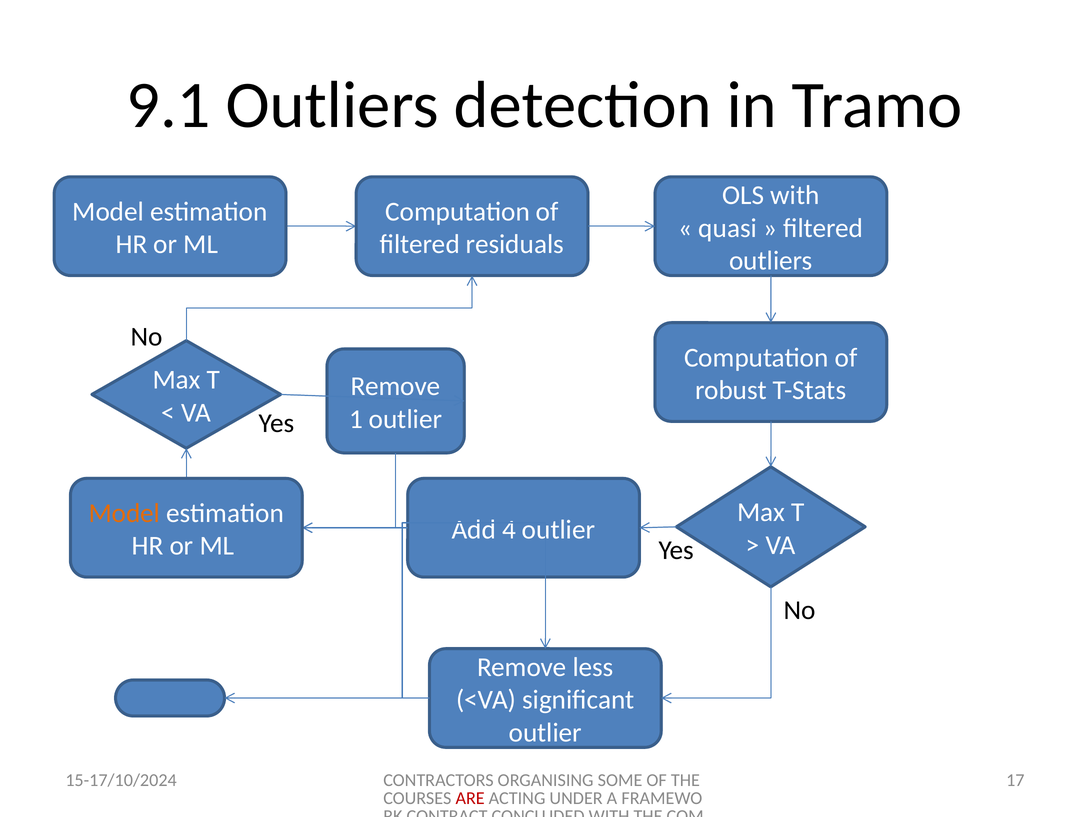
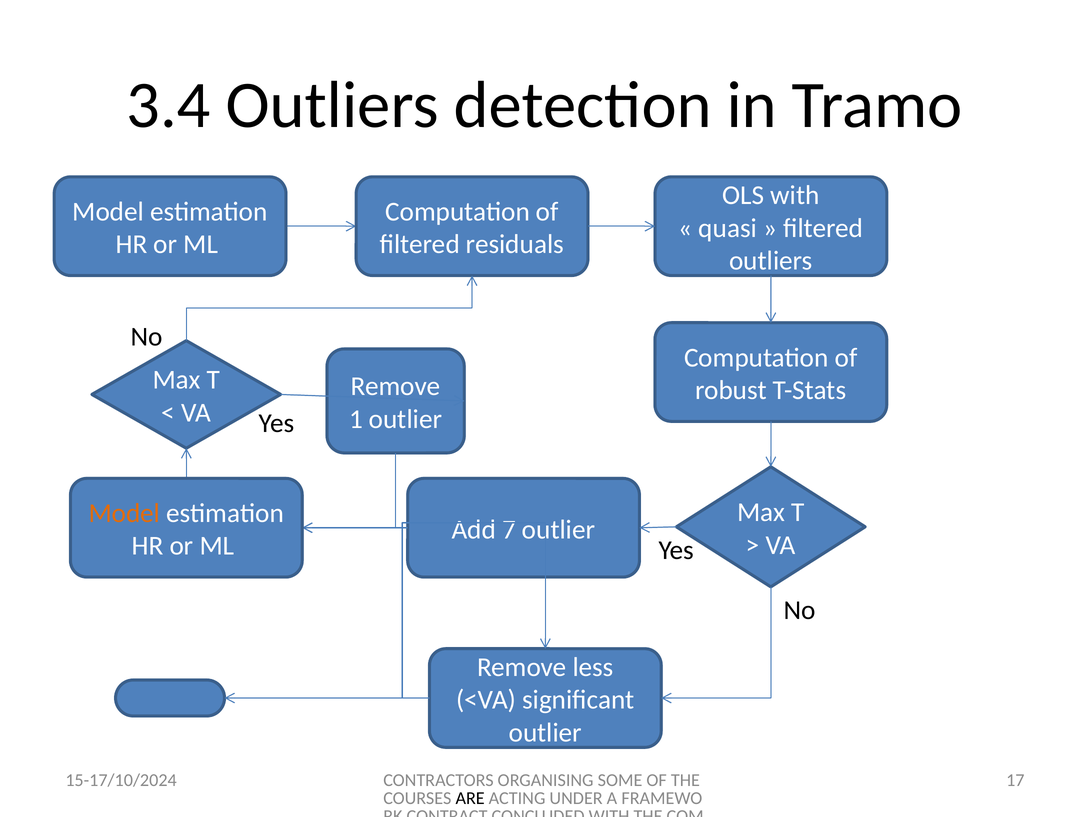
9.1: 9.1 -> 3.4
4: 4 -> 7
ARE colour: red -> black
